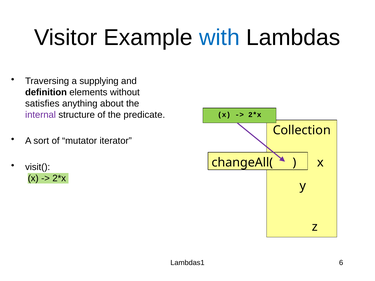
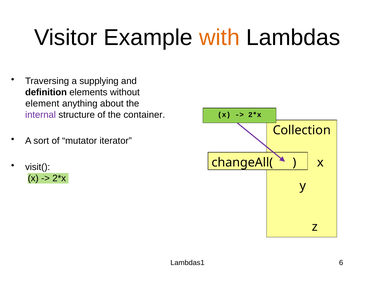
with colour: blue -> orange
satisfies: satisfies -> element
predicate: predicate -> container
